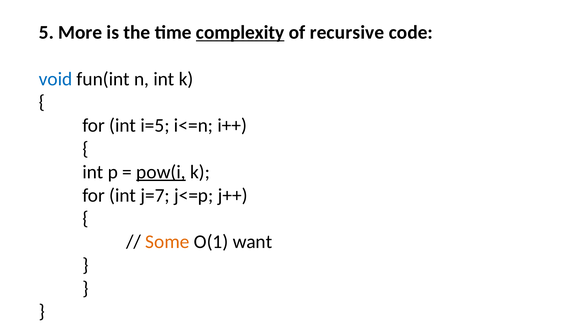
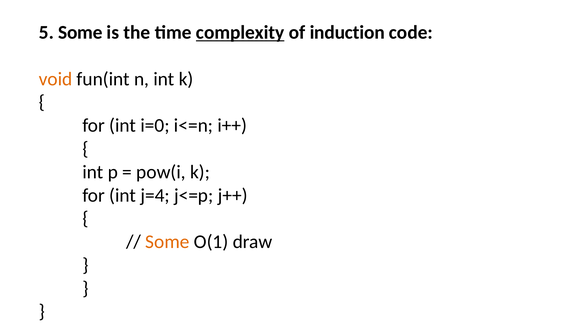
5 More: More -> Some
recursive: recursive -> induction
void colour: blue -> orange
i=5: i=5 -> i=0
pow(i underline: present -> none
j=7: j=7 -> j=4
want: want -> draw
